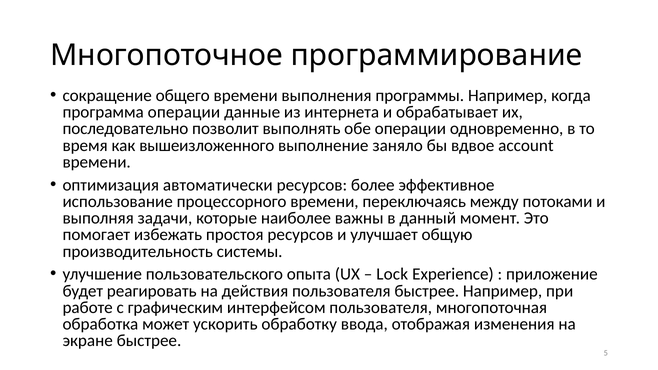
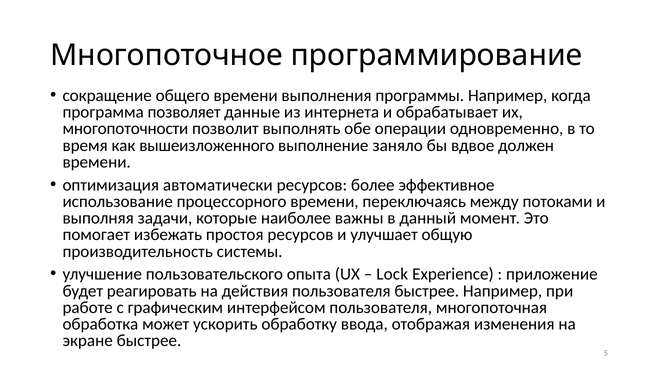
программа операции: операции -> позволяет
последовательно: последовательно -> многопоточности
account: account -> должен
